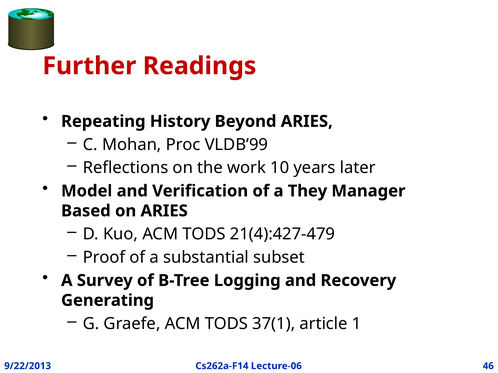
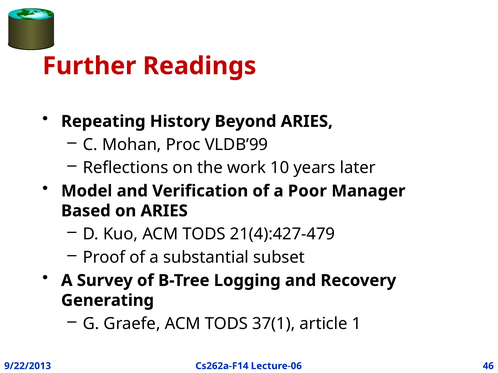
They: They -> Poor
